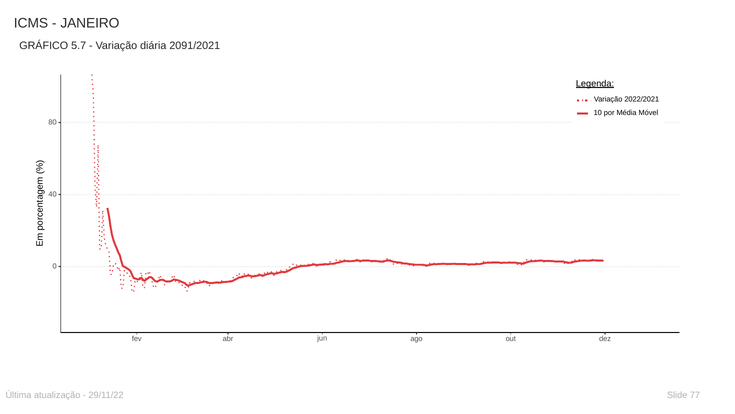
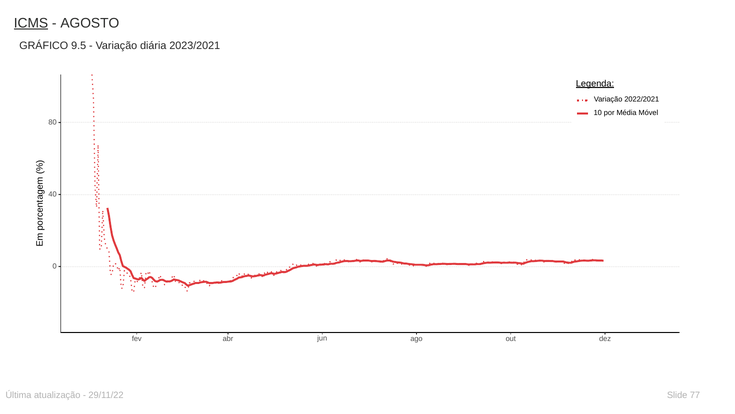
ICMS underline: none -> present
JANEIRO: JANEIRO -> AGOSTO
5.7: 5.7 -> 9.5
2091/2021: 2091/2021 -> 2023/2021
